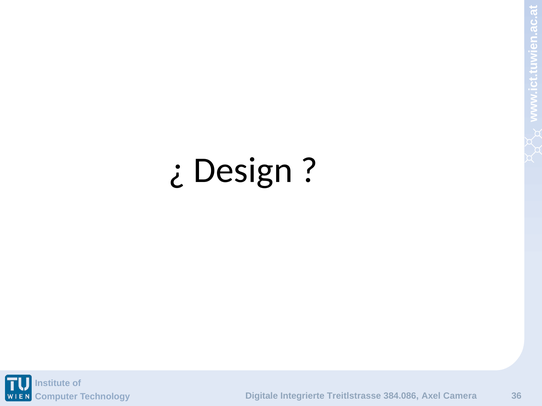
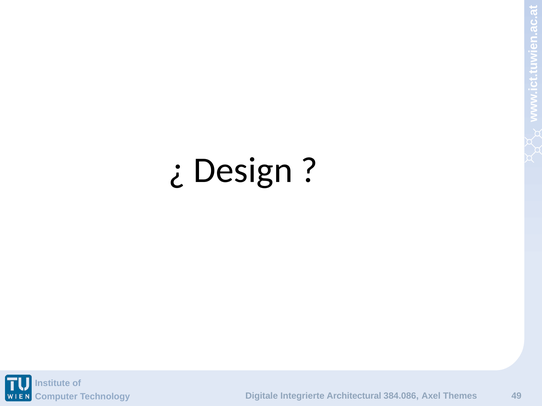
Treitlstrasse: Treitlstrasse -> Architectural
Camera: Camera -> Themes
36: 36 -> 49
